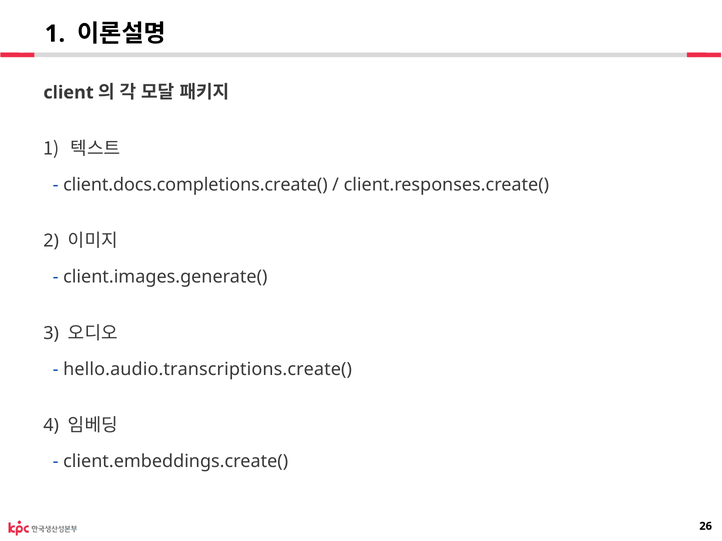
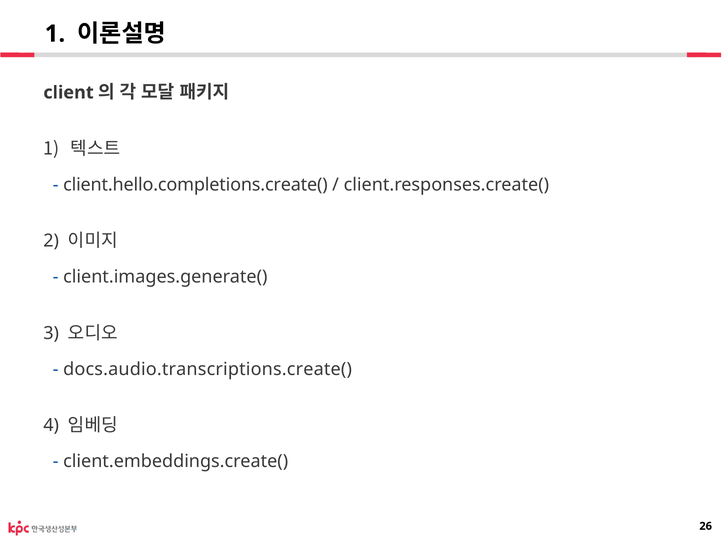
client.docs.completions.create(: client.docs.completions.create( -> client.hello.completions.create(
hello.audio.transcriptions.create(: hello.audio.transcriptions.create( -> docs.audio.transcriptions.create(
